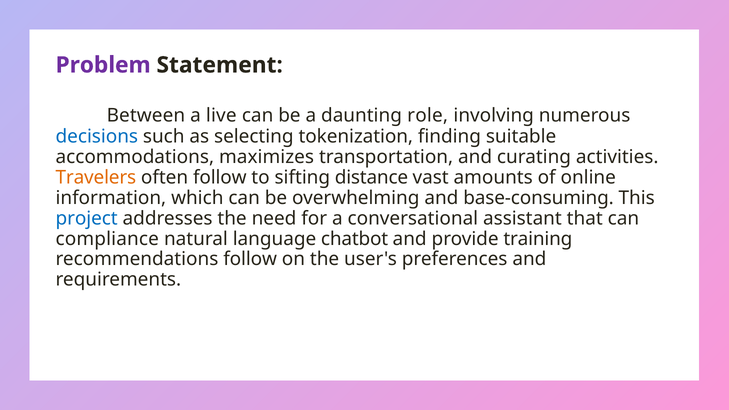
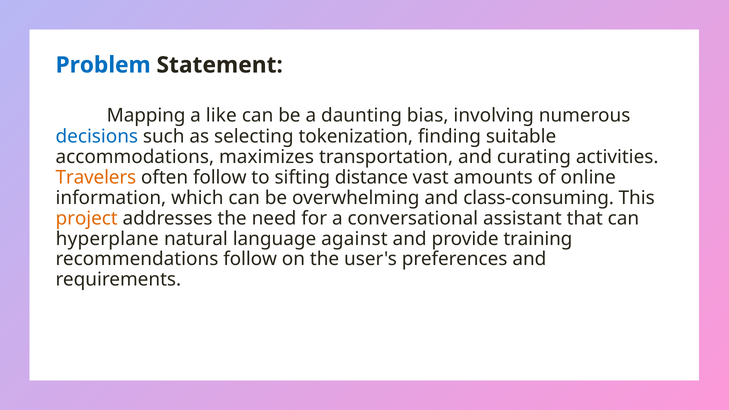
Problem colour: purple -> blue
Between: Between -> Mapping
live: live -> like
role: role -> bias
base-consuming: base-consuming -> class-consuming
project colour: blue -> orange
compliance: compliance -> hyperplane
chatbot: chatbot -> against
